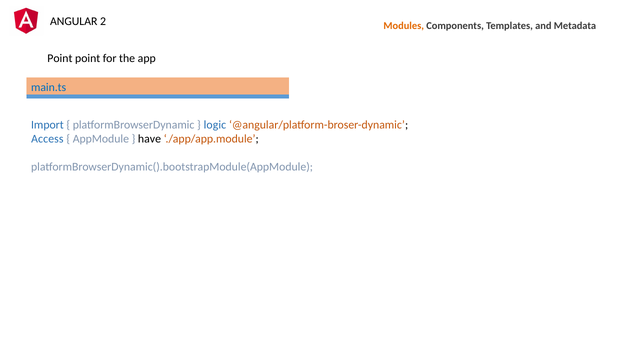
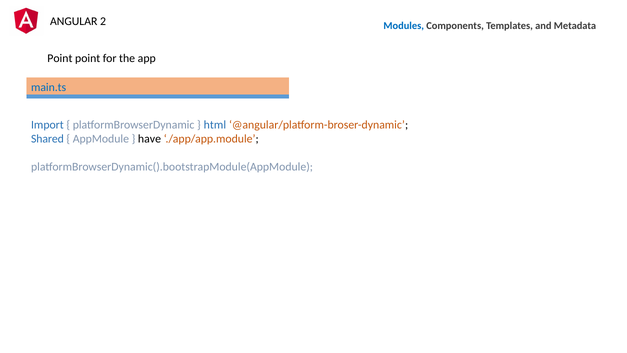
Modules colour: orange -> blue
logic: logic -> html
Access: Access -> Shared
